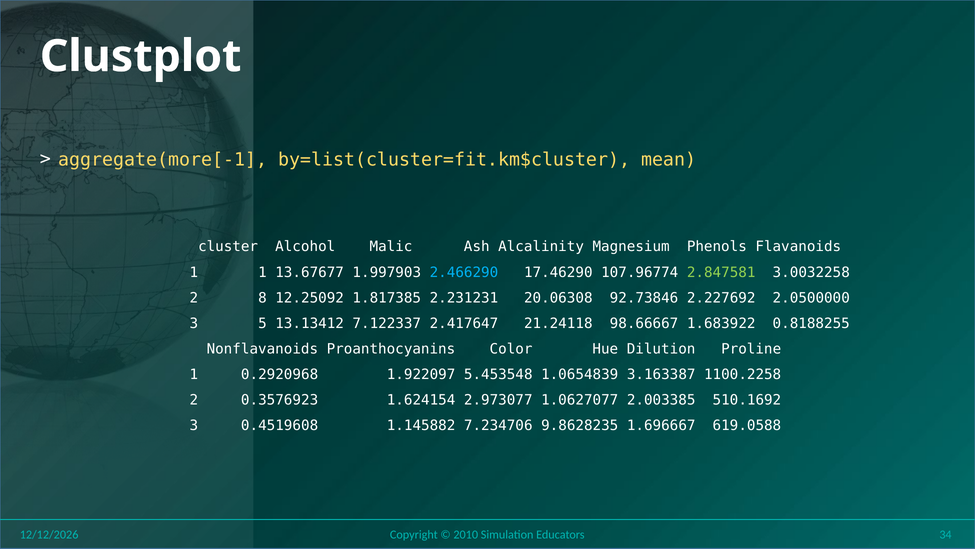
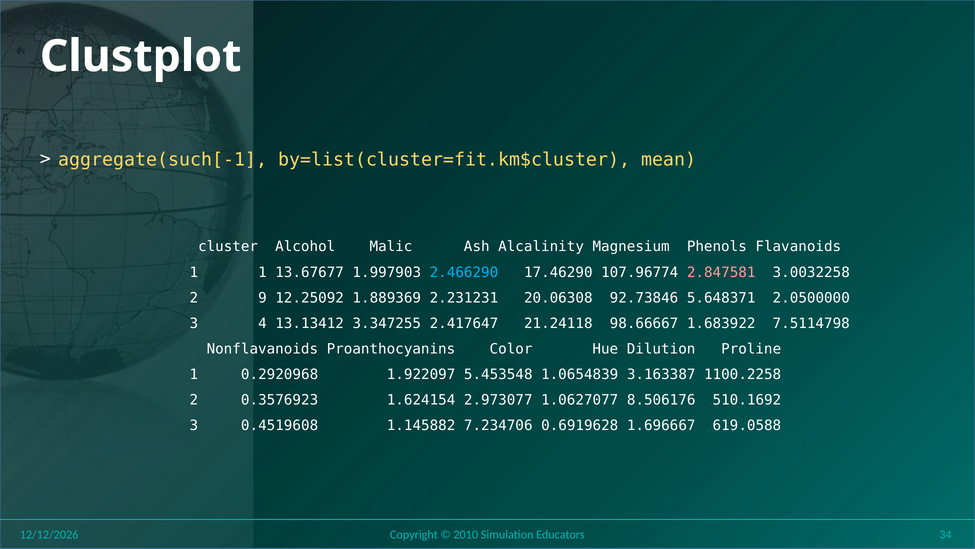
aggregate(more[-1: aggregate(more[-1 -> aggregate(such[-1
2.847581 colour: light green -> pink
8: 8 -> 9
1.817385: 1.817385 -> 1.889369
2.227692: 2.227692 -> 5.648371
5: 5 -> 4
7.122337: 7.122337 -> 3.347255
0.8188255: 0.8188255 -> 7.5114798
2.003385: 2.003385 -> 8.506176
9.8628235: 9.8628235 -> 0.6919628
